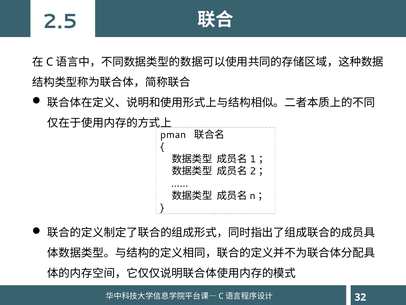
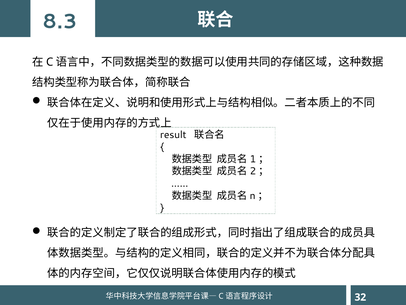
2.5: 2.5 -> 8.3
pman: pman -> result
